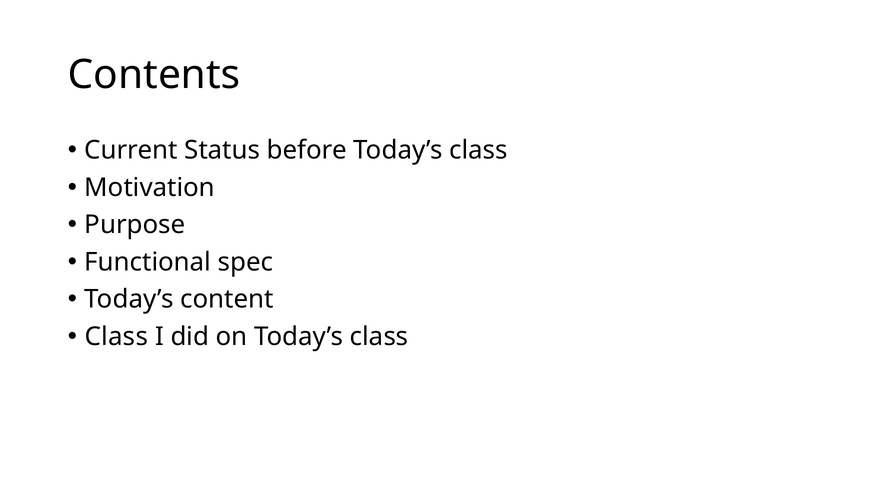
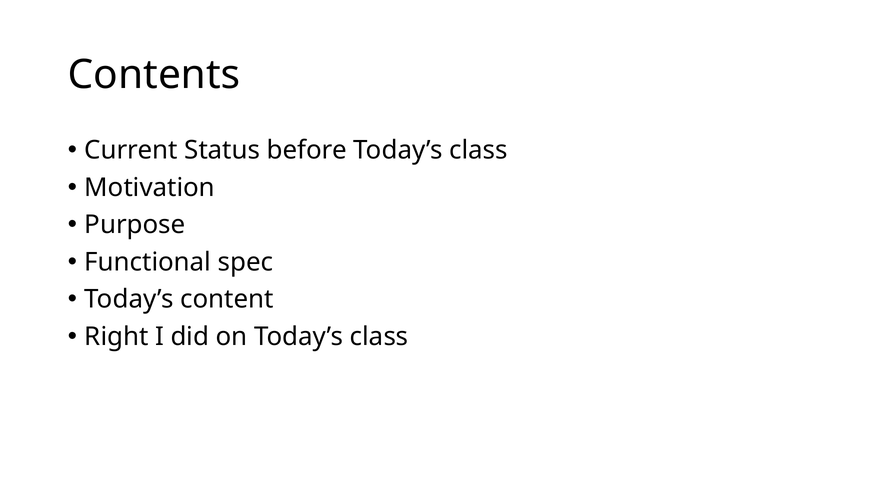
Class at (116, 337): Class -> Right
